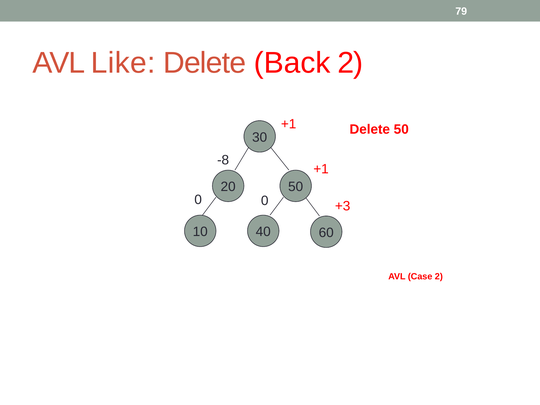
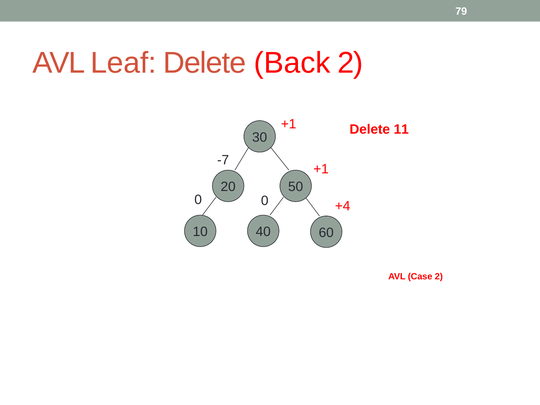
Like: Like -> Leaf
Delete 50: 50 -> 11
-8: -8 -> -7
+3: +3 -> +4
